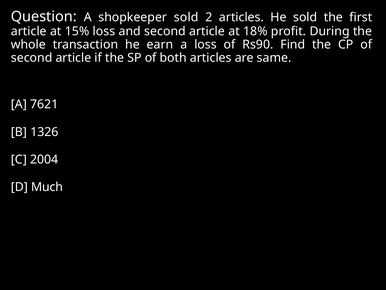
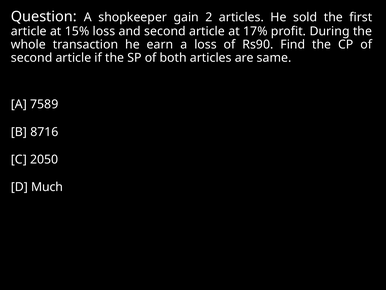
shopkeeper sold: sold -> gain
18%: 18% -> 17%
7621: 7621 -> 7589
1326: 1326 -> 8716
2004: 2004 -> 2050
